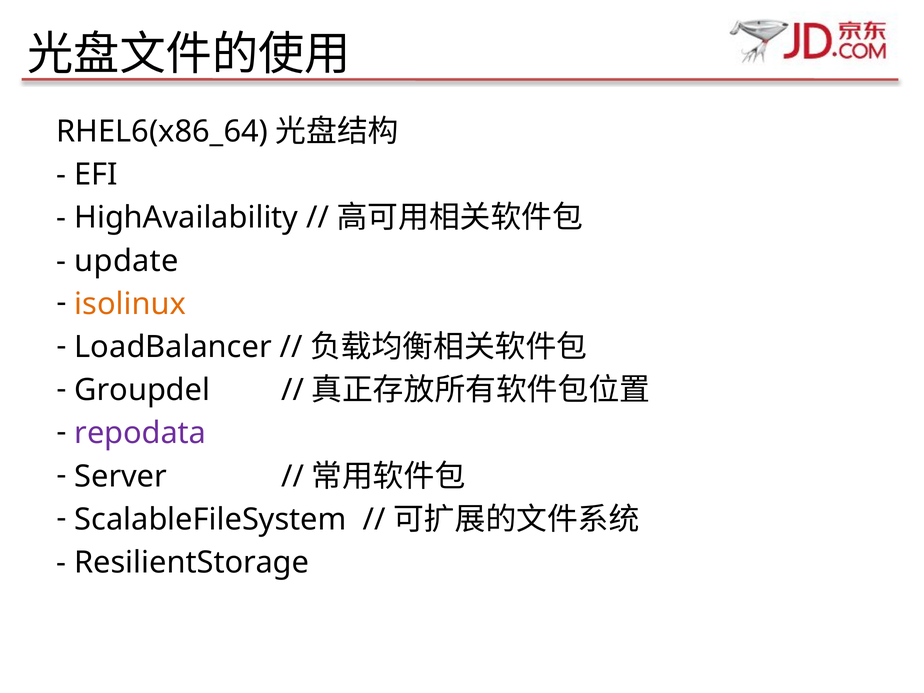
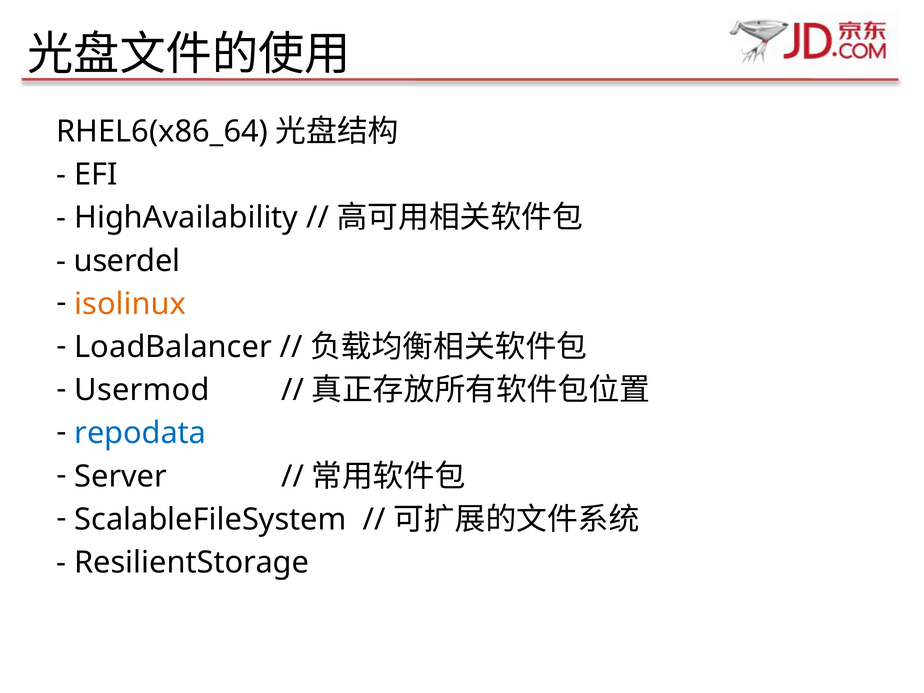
update: update -> userdel
Groupdel: Groupdel -> Usermod
repodata colour: purple -> blue
